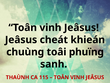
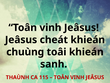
toâi phuïng: phuïng -> khieán
